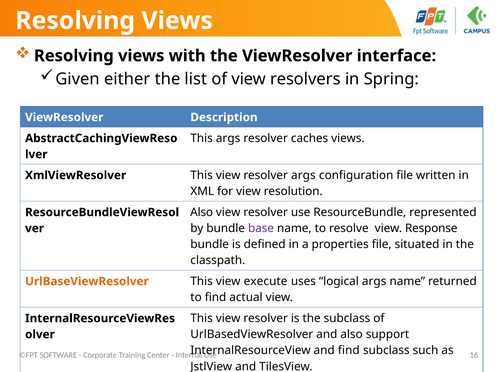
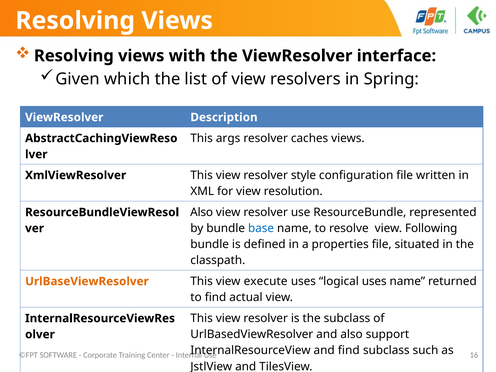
either: either -> which
resolver args: args -> style
base colour: purple -> blue
Response: Response -> Following
logical args: args -> uses
